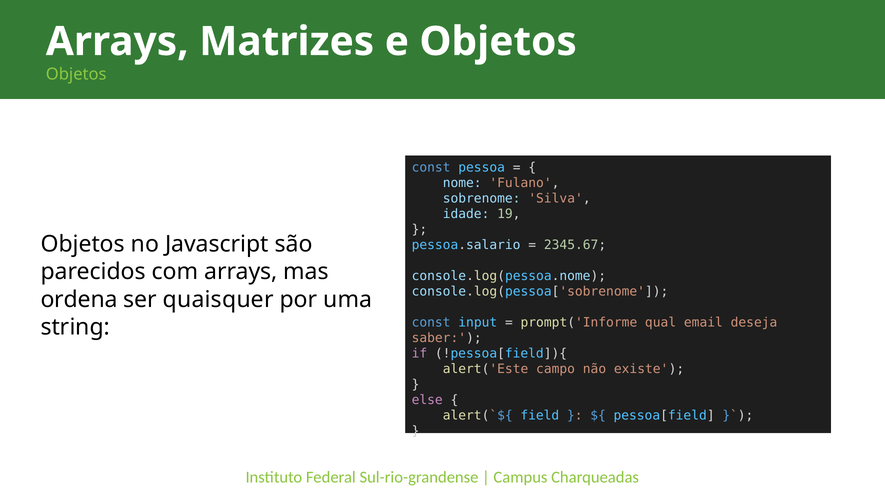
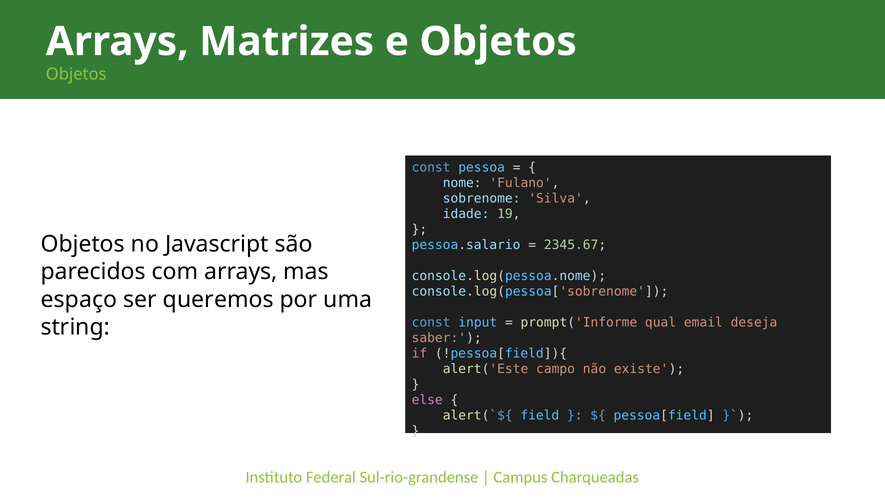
ordena: ordena -> espaço
quaisquer: quaisquer -> queremos
